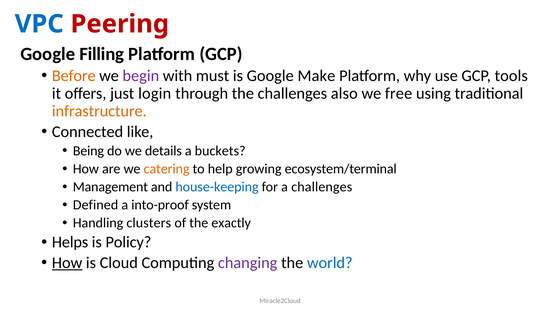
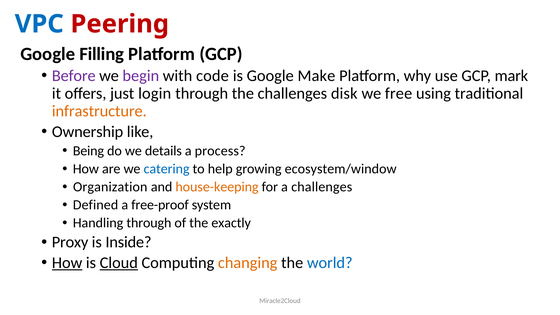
Before colour: orange -> purple
must: must -> code
tools: tools -> mark
also: also -> disk
Connected: Connected -> Ownership
buckets: buckets -> process
catering colour: orange -> blue
ecosystem/terminal: ecosystem/terminal -> ecosystem/window
Management: Management -> Organization
house-keeping colour: blue -> orange
into-proof: into-proof -> free-proof
Handling clusters: clusters -> through
Helps: Helps -> Proxy
Policy: Policy -> Inside
Cloud underline: none -> present
changing colour: purple -> orange
